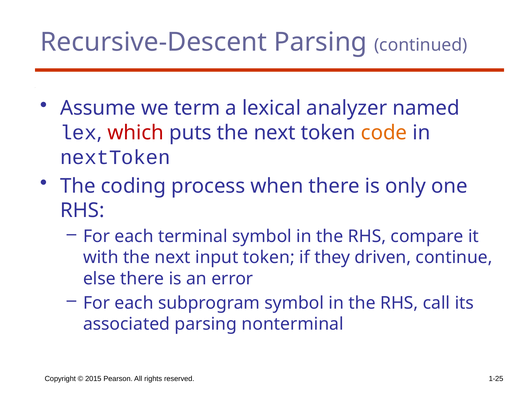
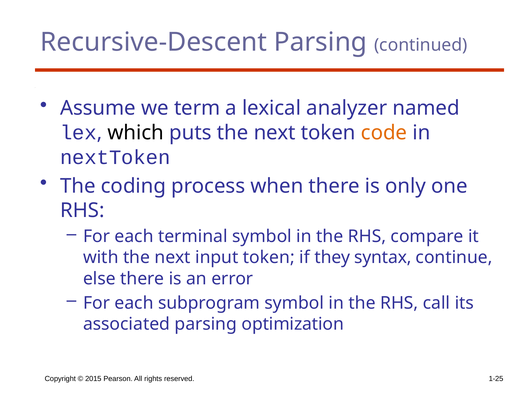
which colour: red -> black
driven: driven -> syntax
nonterminal: nonterminal -> optimization
